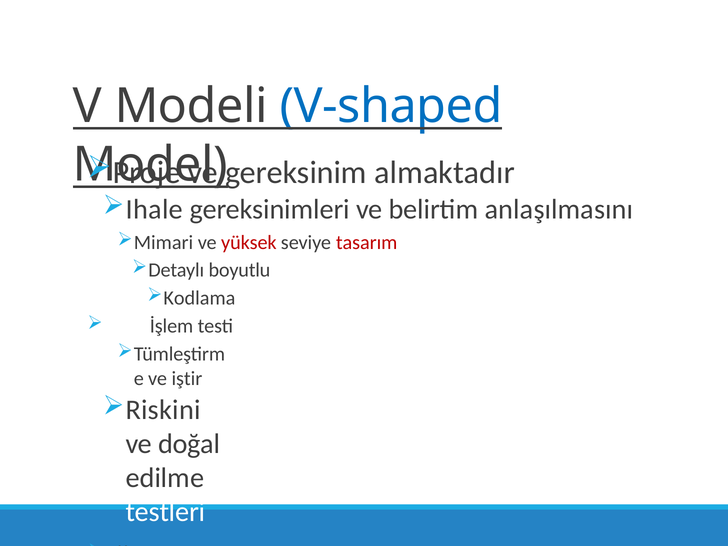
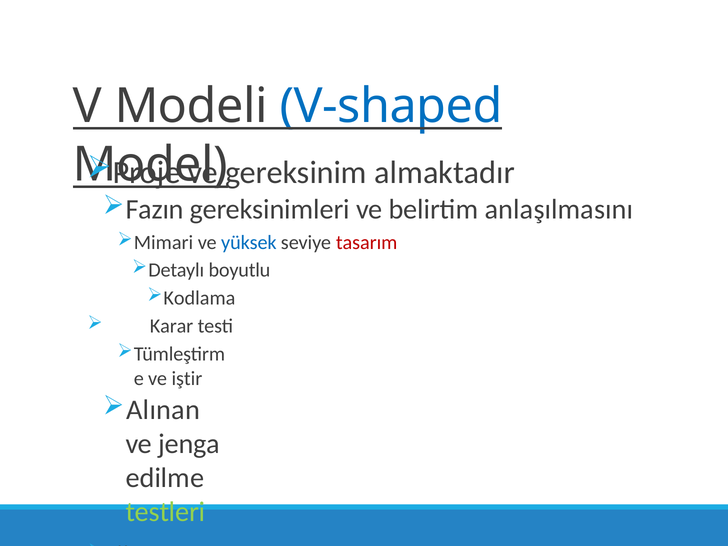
Ihale: Ihale -> Fazın
yüksek colour: red -> blue
İşlem: İşlem -> Karar
Riskini: Riskini -> Alınan
doğal: doğal -> jenga
testleri colour: white -> light green
